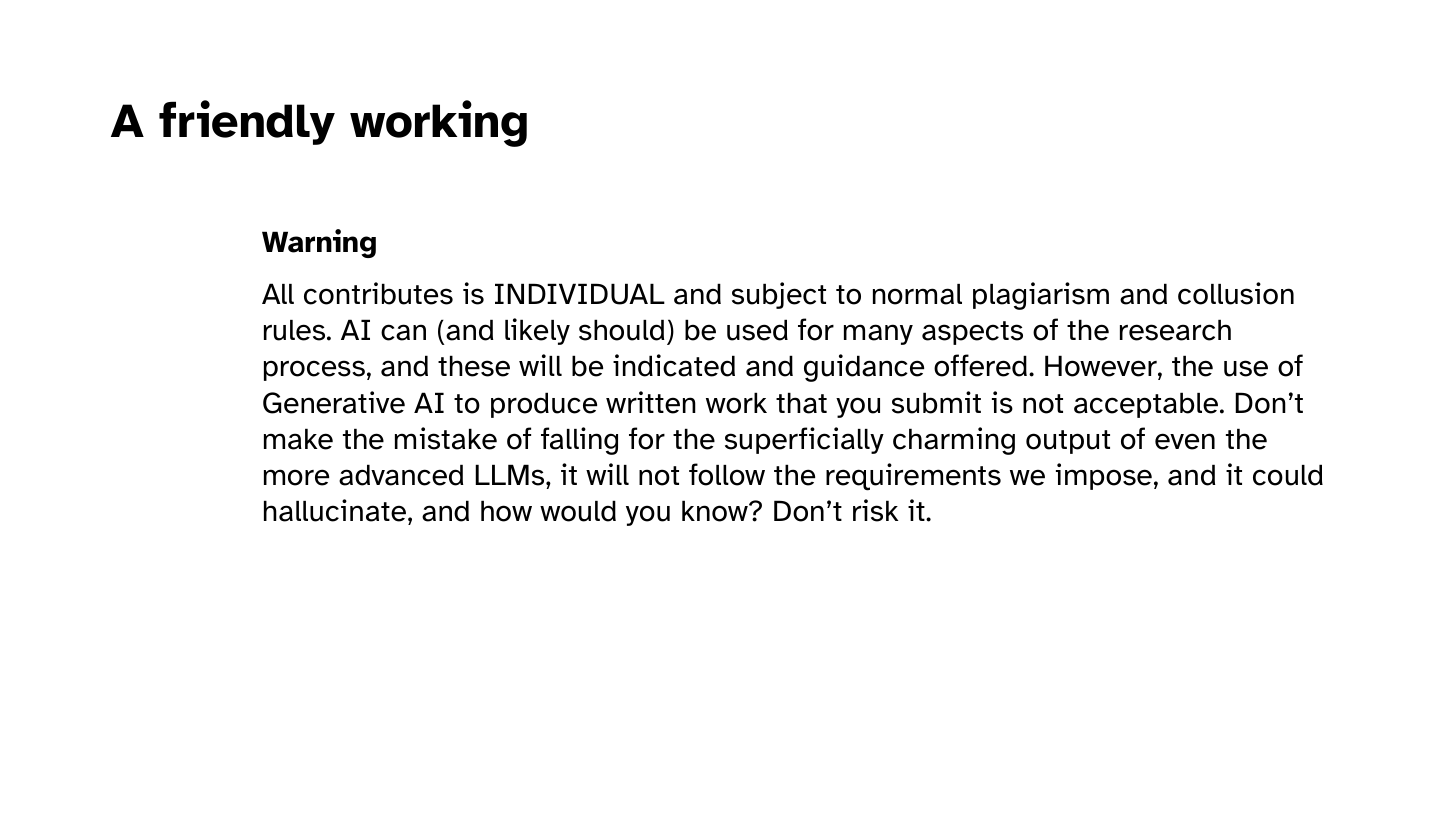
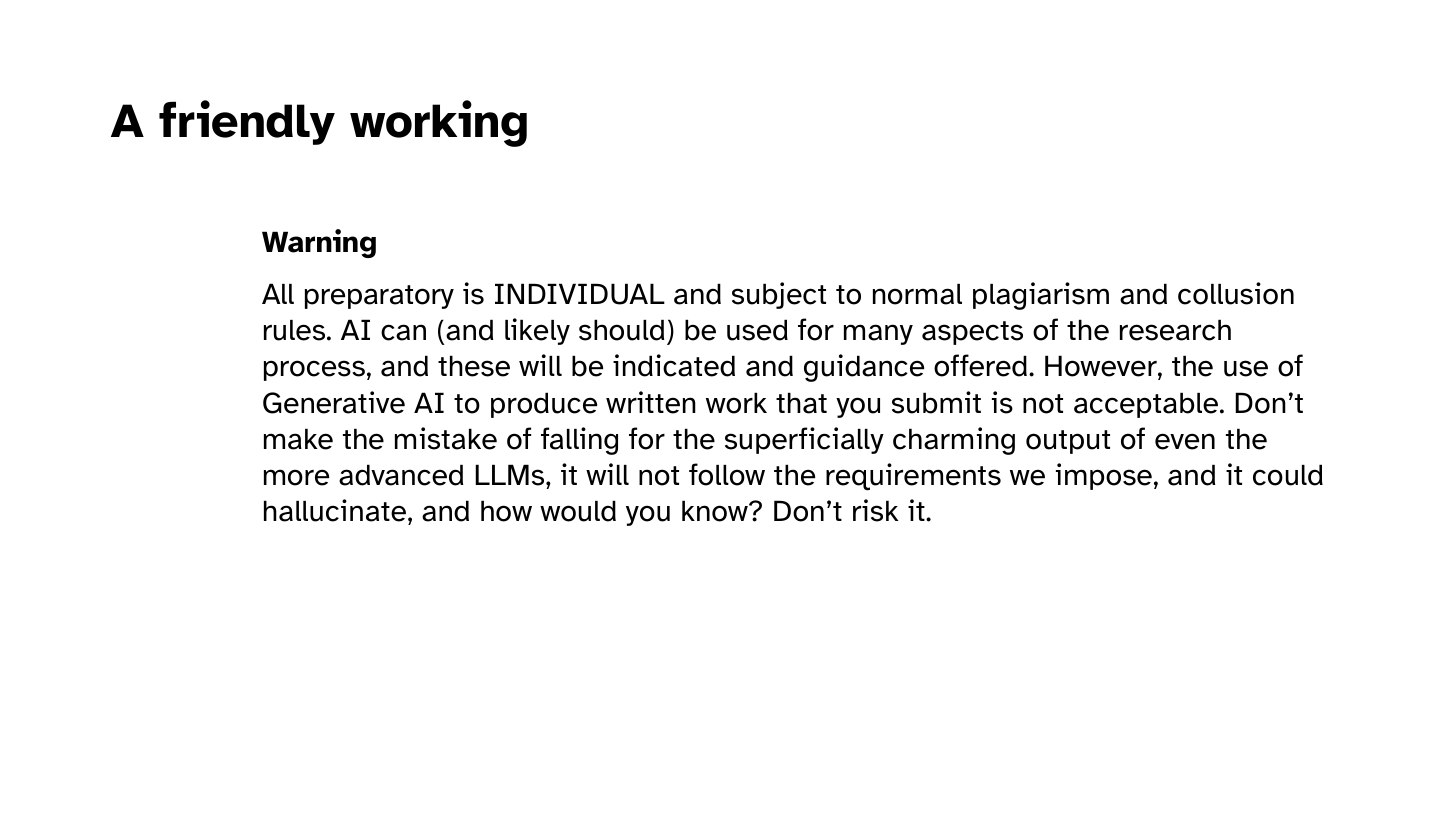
contributes: contributes -> preparatory
